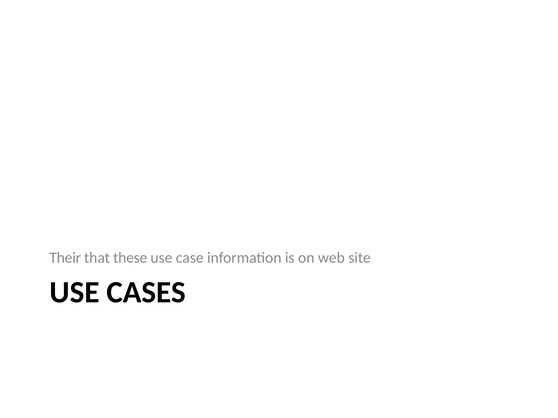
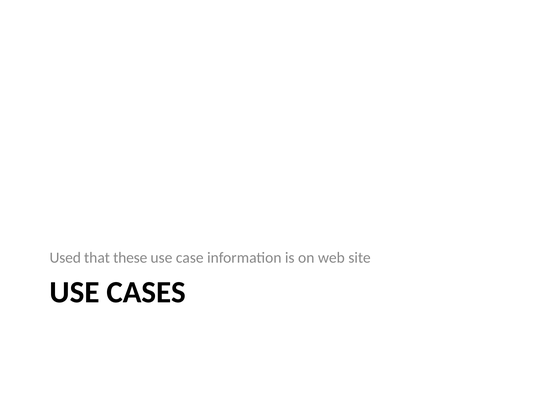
Their: Their -> Used
